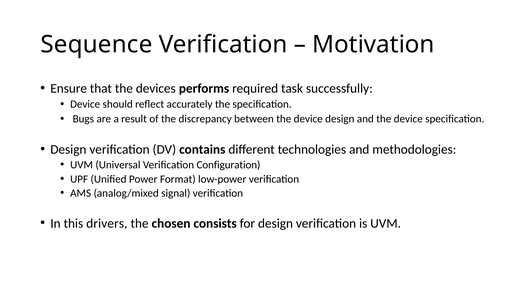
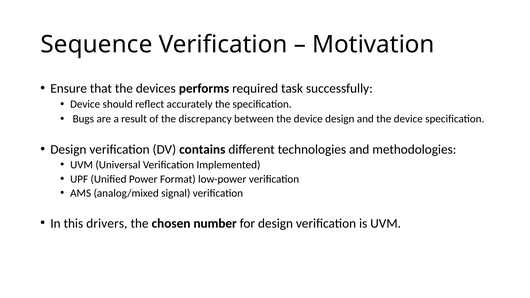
Configuration: Configuration -> Implemented
consists: consists -> number
